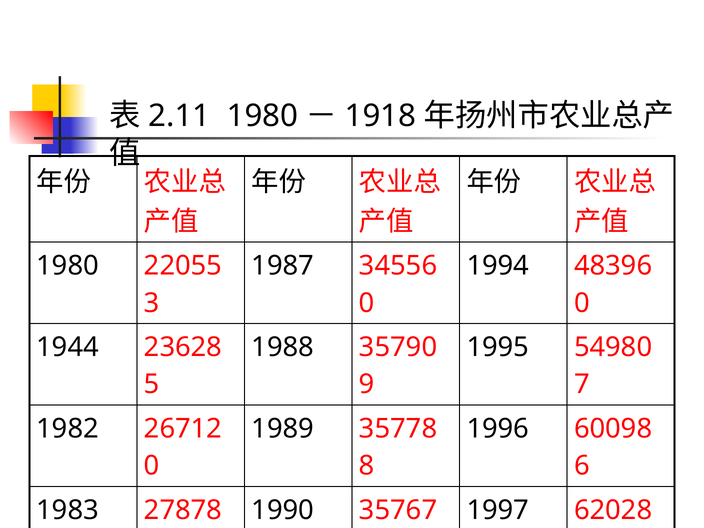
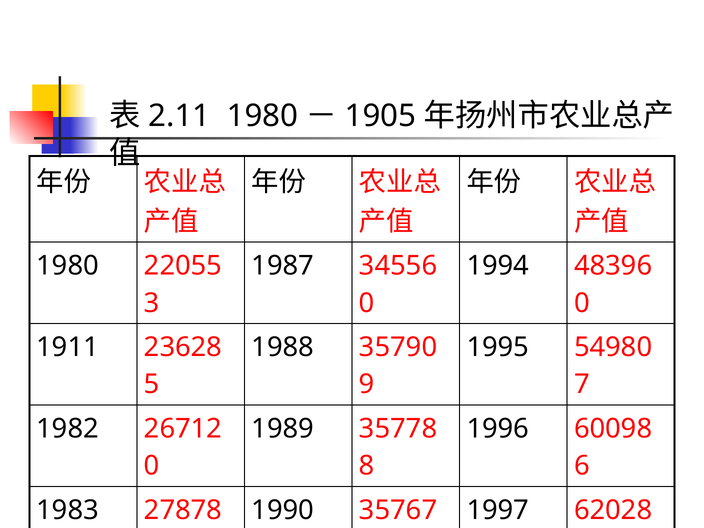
1918: 1918 -> 1905
1944: 1944 -> 1911
